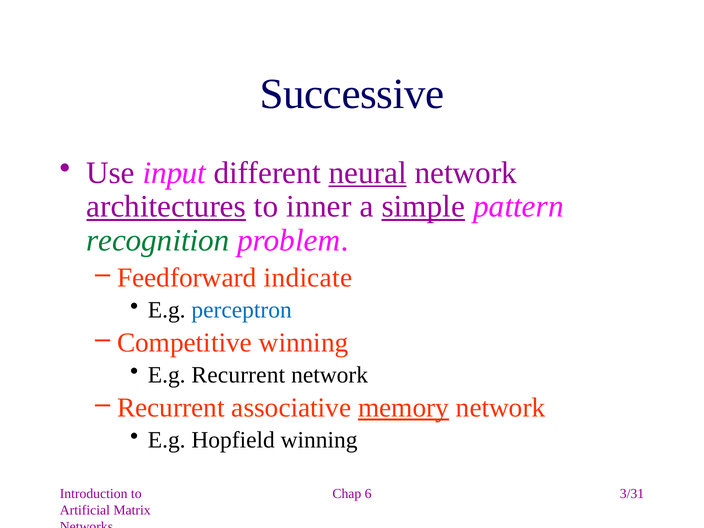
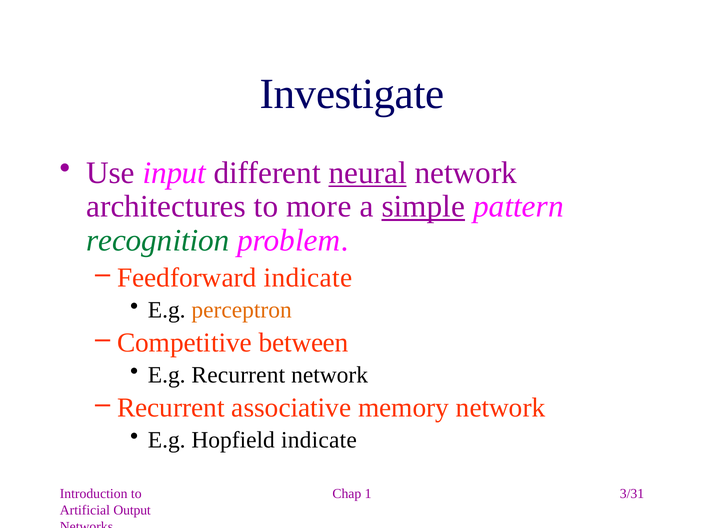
Successive: Successive -> Investigate
architectures underline: present -> none
inner: inner -> more
perceptron colour: blue -> orange
Competitive winning: winning -> between
memory underline: present -> none
Hopfield winning: winning -> indicate
6: 6 -> 1
Matrix: Matrix -> Output
